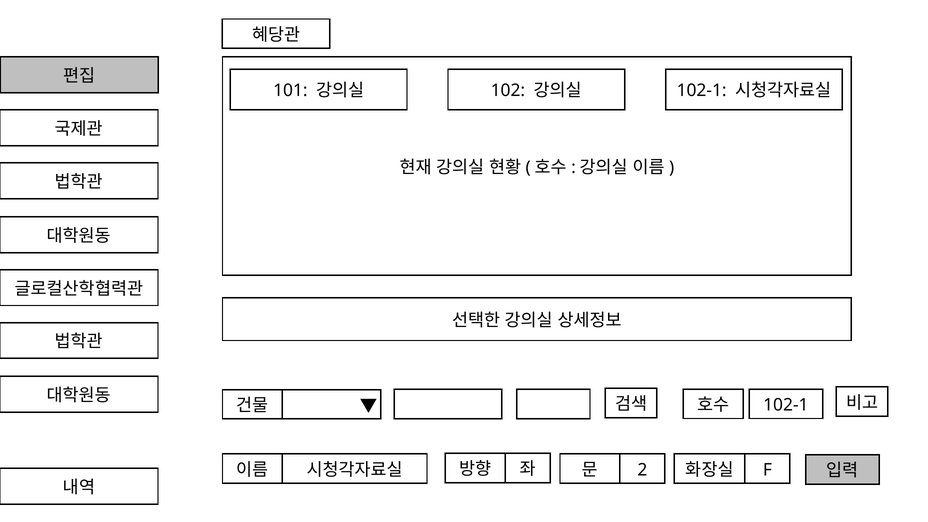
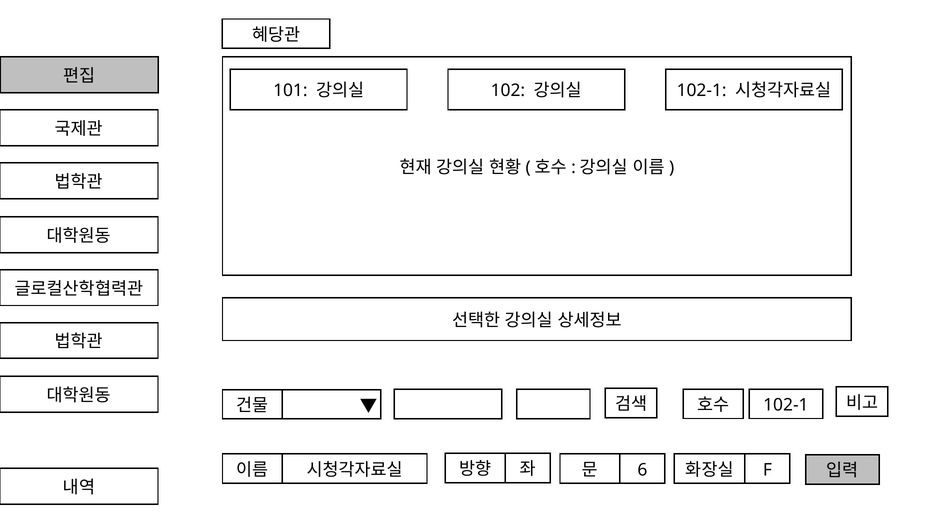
2: 2 -> 6
